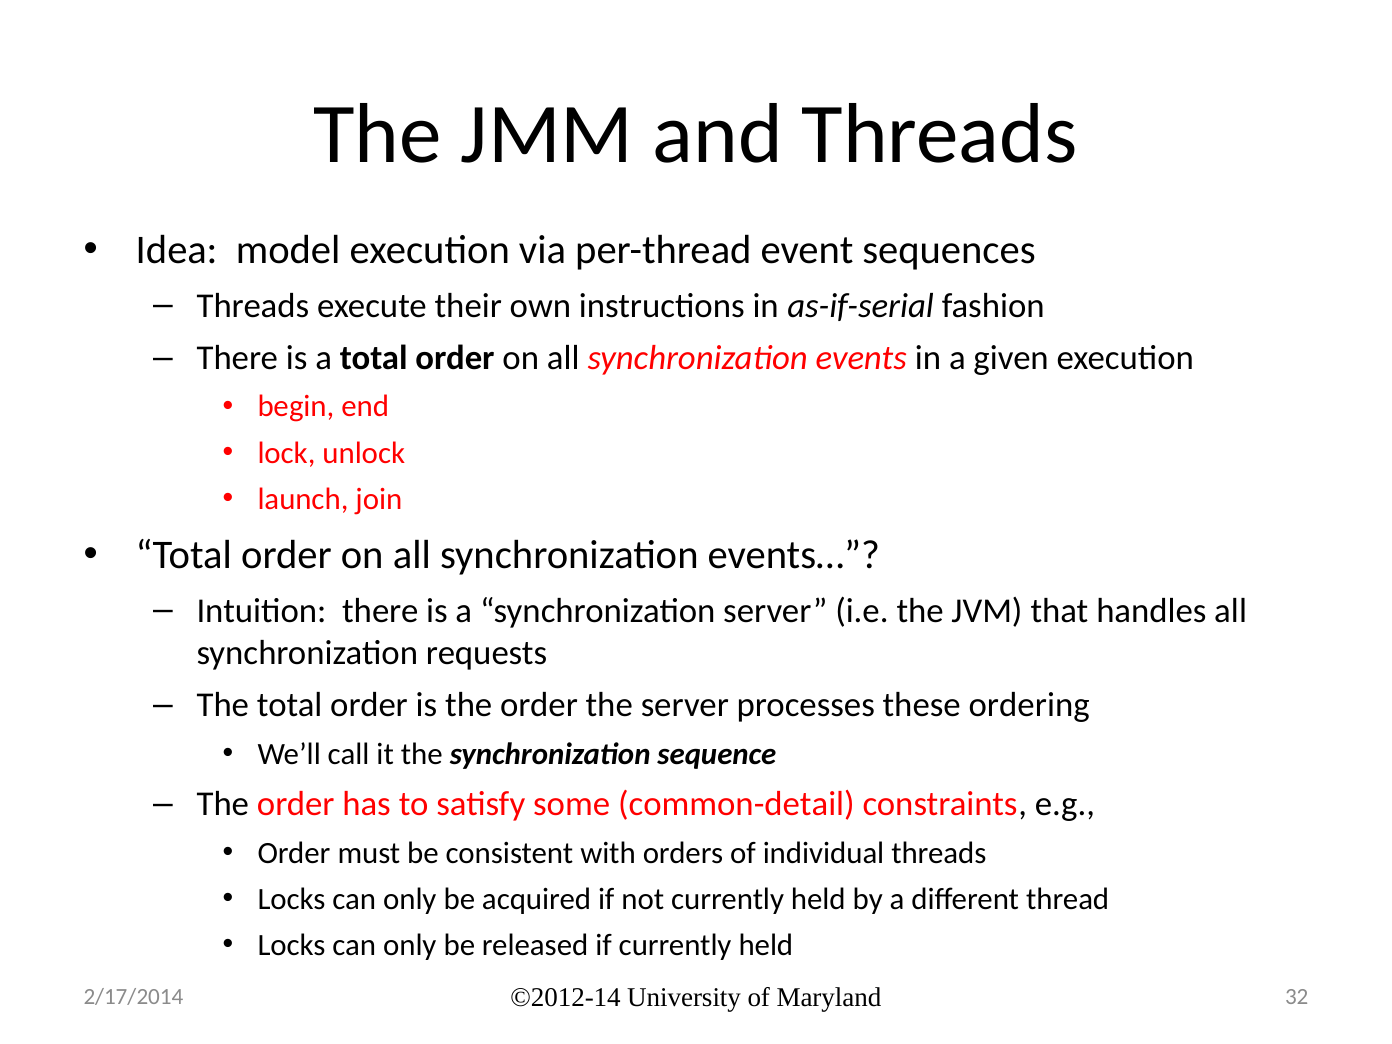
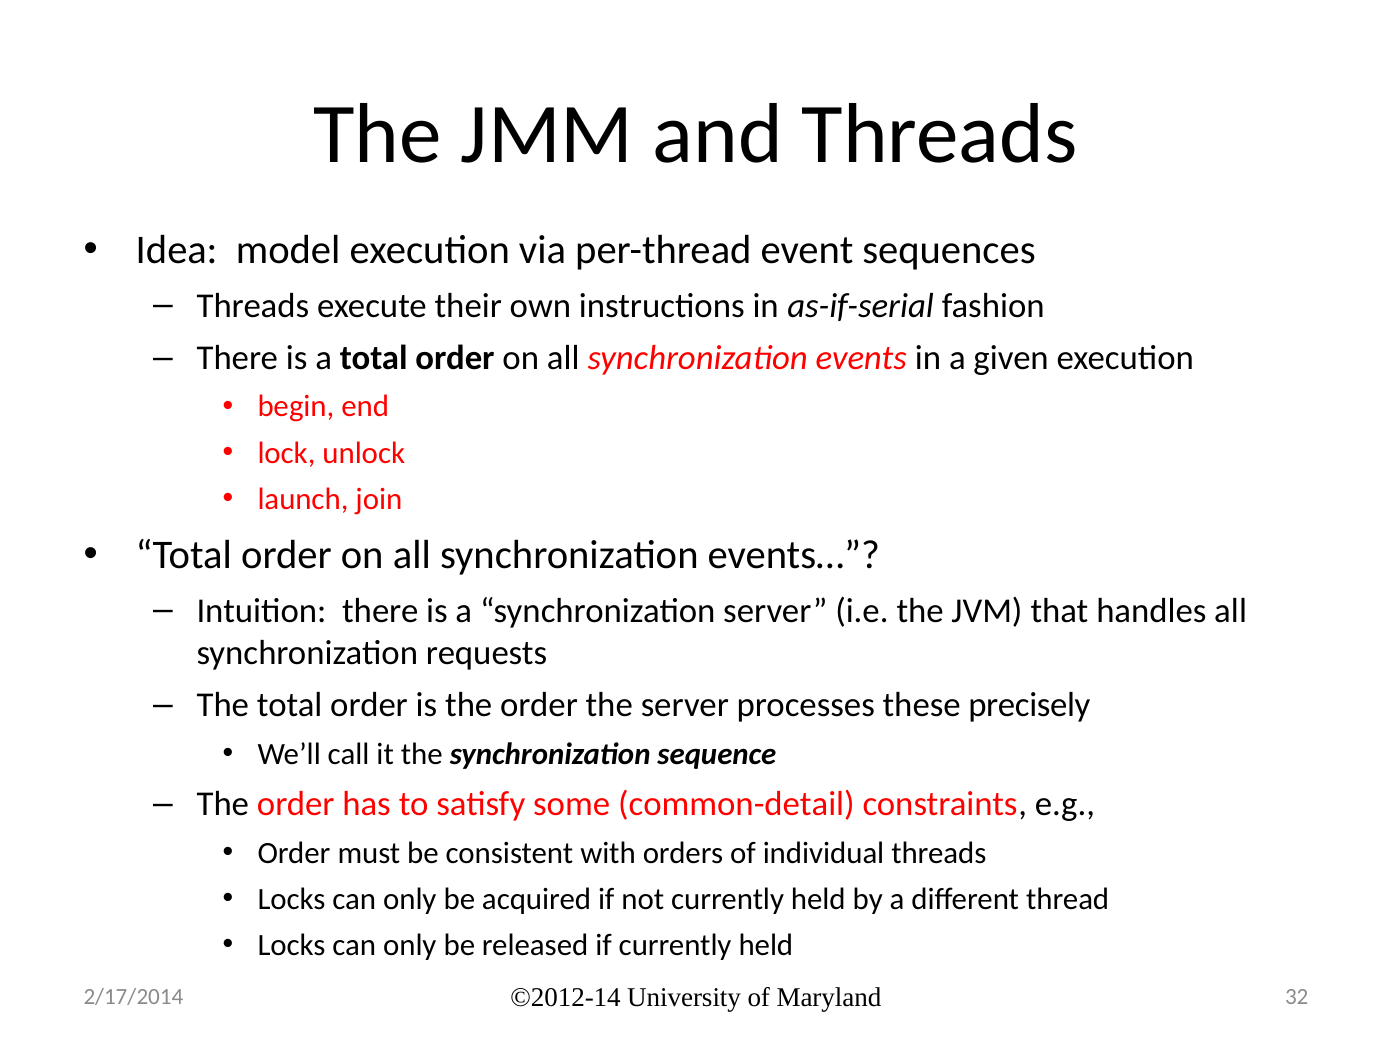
ordering: ordering -> precisely
